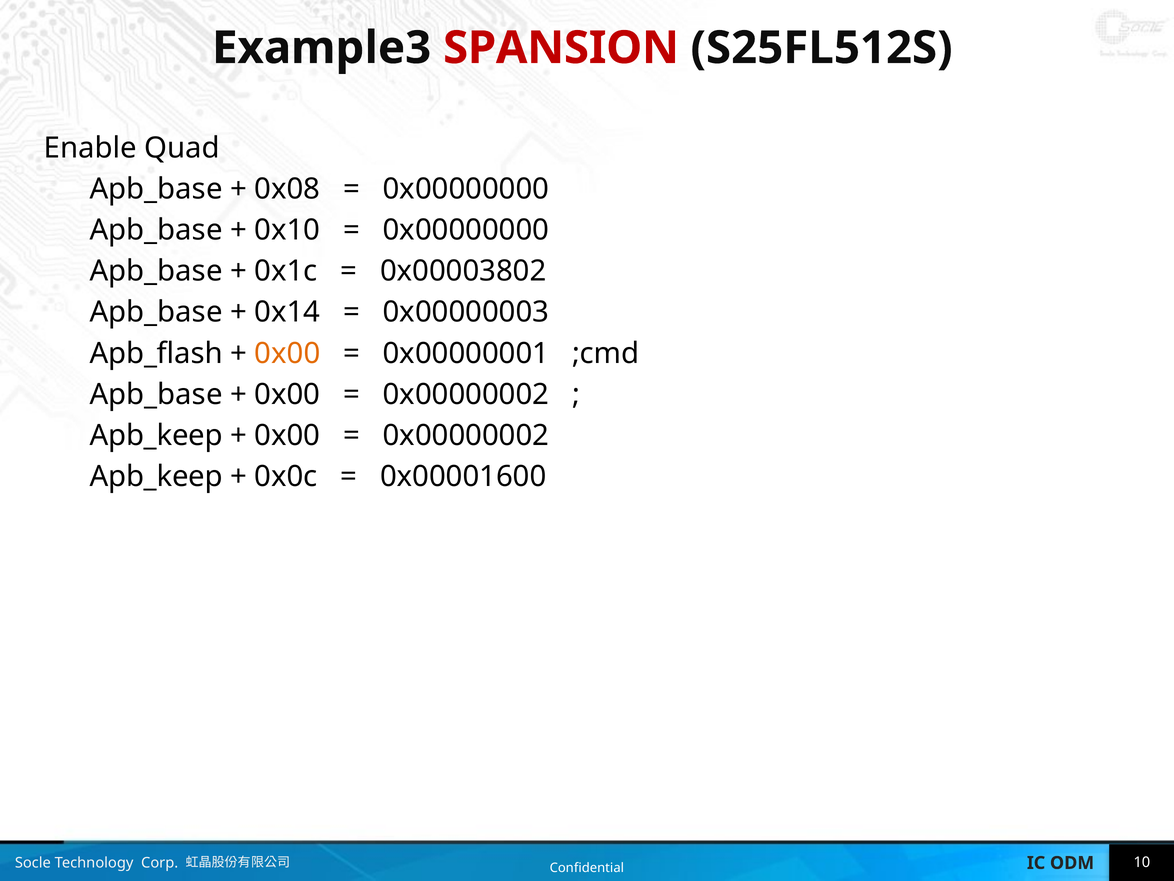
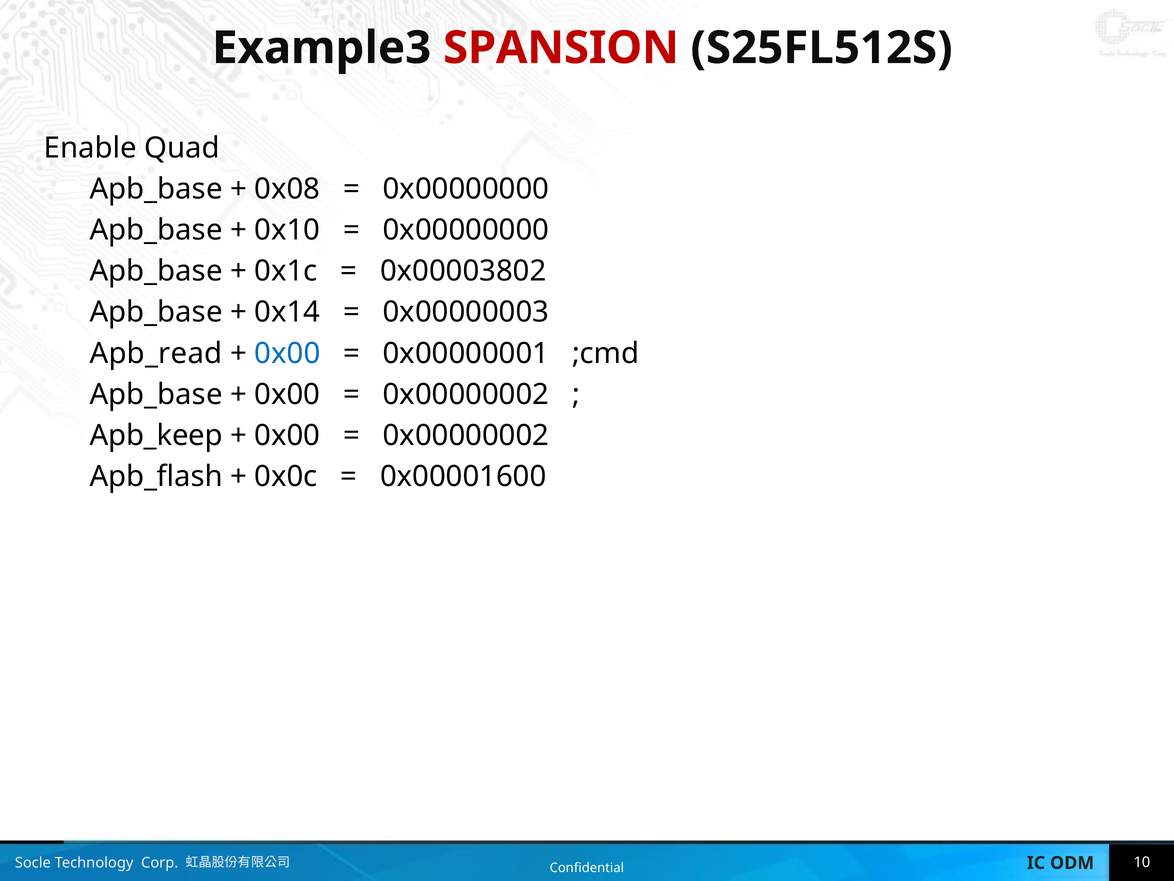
Apb_flash: Apb_flash -> Apb_read
0x00 at (287, 353) colour: orange -> blue
Apb_keep at (156, 476): Apb_keep -> Apb_flash
